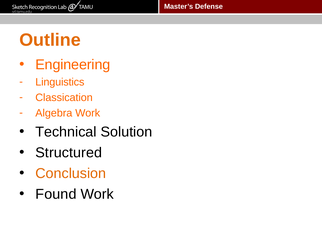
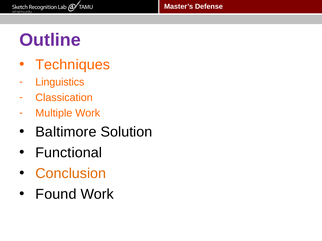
Outline colour: orange -> purple
Engineering: Engineering -> Techniques
Algebra: Algebra -> Multiple
Technical: Technical -> Baltimore
Structured: Structured -> Functional
